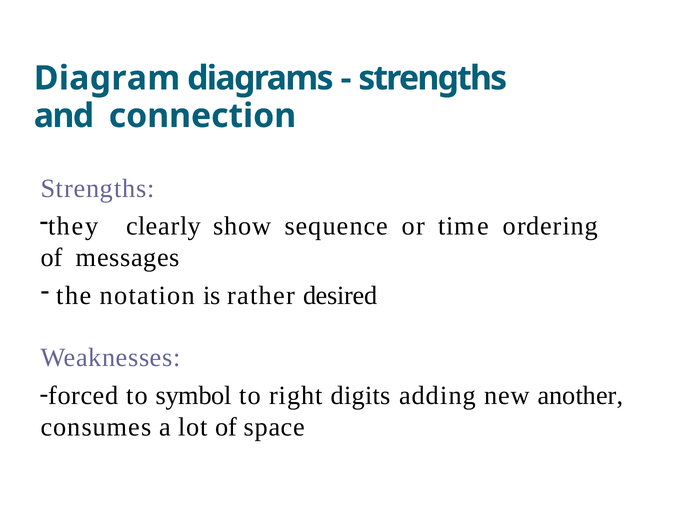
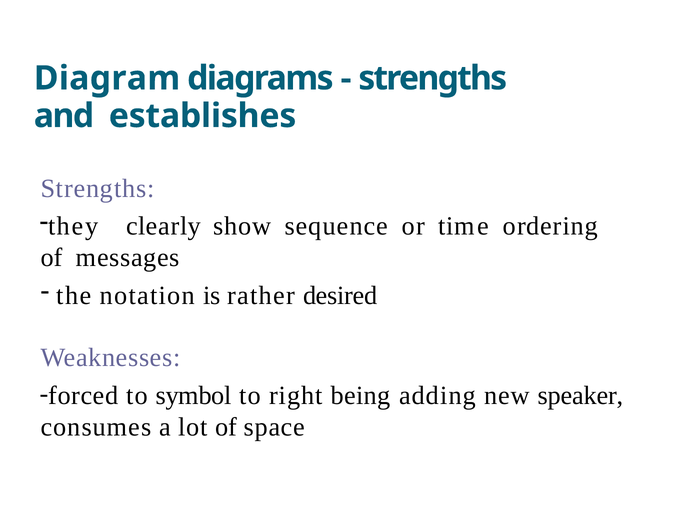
connection: connection -> establishes
digits: digits -> being
another: another -> speaker
